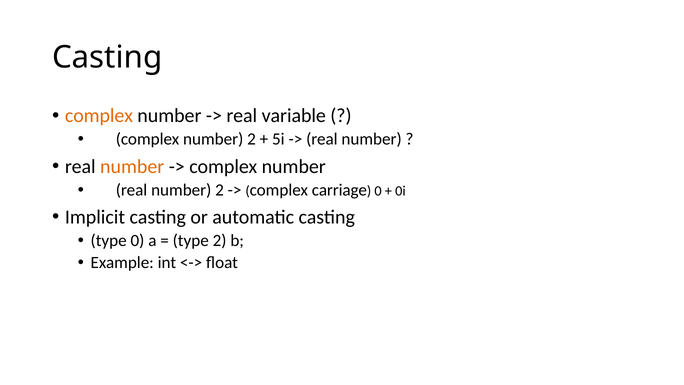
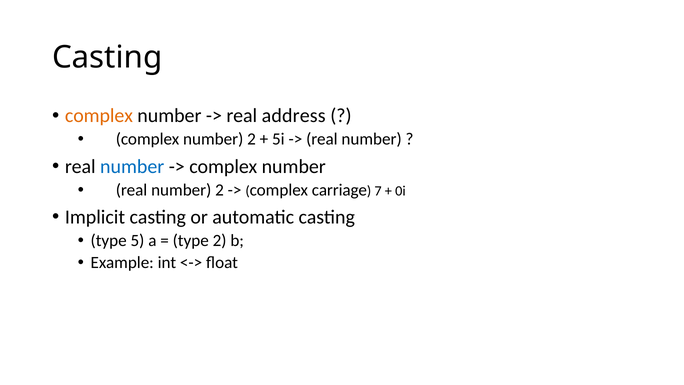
variable: variable -> address
number at (132, 166) colour: orange -> blue
0 at (378, 191): 0 -> 7
type 0: 0 -> 5
